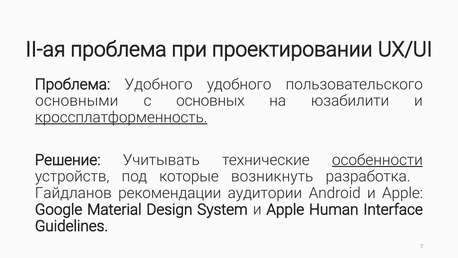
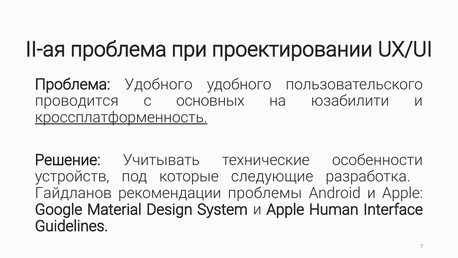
основными: основными -> проводится
особенности underline: present -> none
возникнуть: возникнуть -> следующие
аудитории: аудитории -> проблемы
